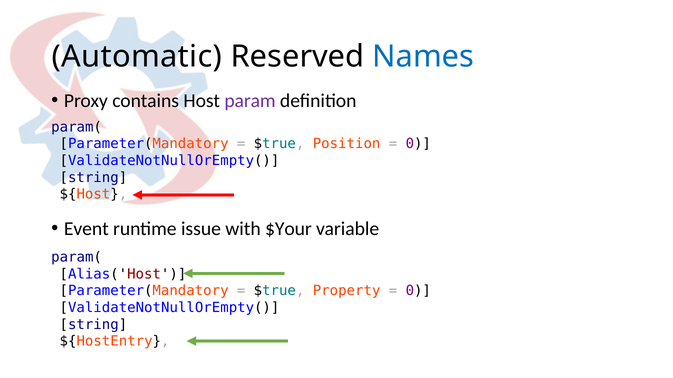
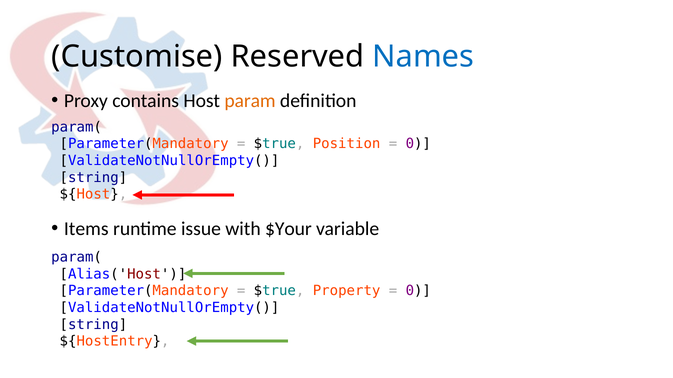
Automatic: Automatic -> Customise
param colour: purple -> orange
Event: Event -> Items
